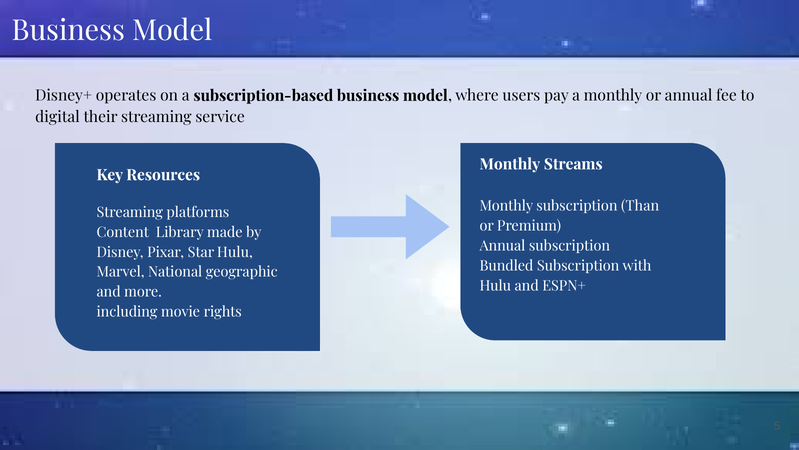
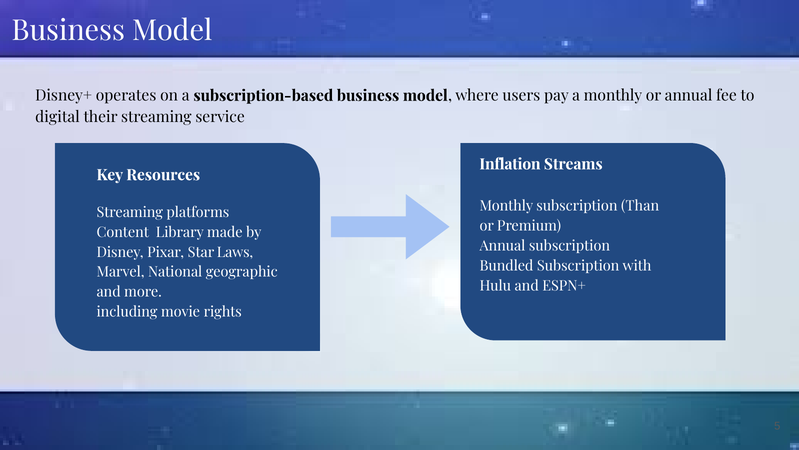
Monthly at (510, 164): Monthly -> Inflation
Star Hulu: Hulu -> Laws
